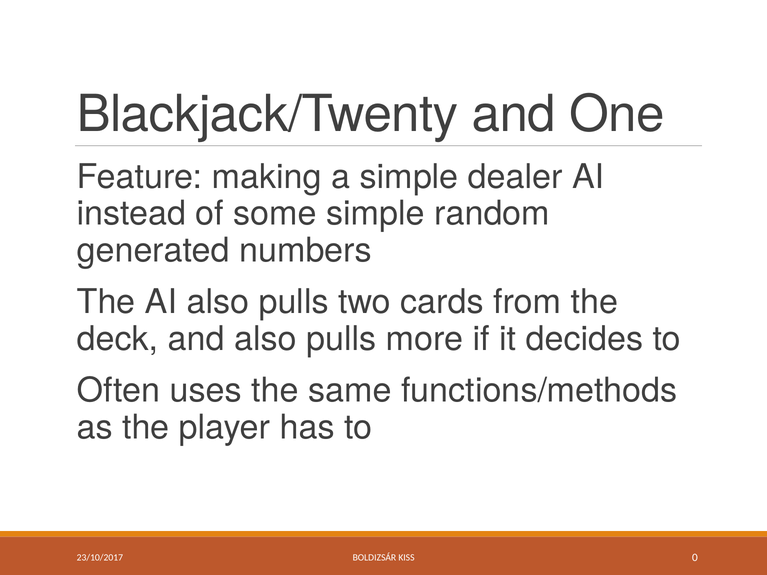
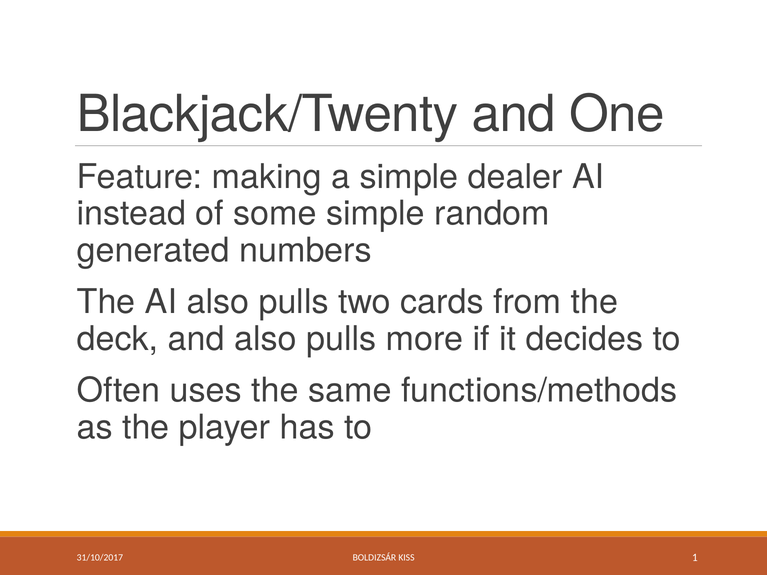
23/10/2017: 23/10/2017 -> 31/10/2017
0: 0 -> 1
